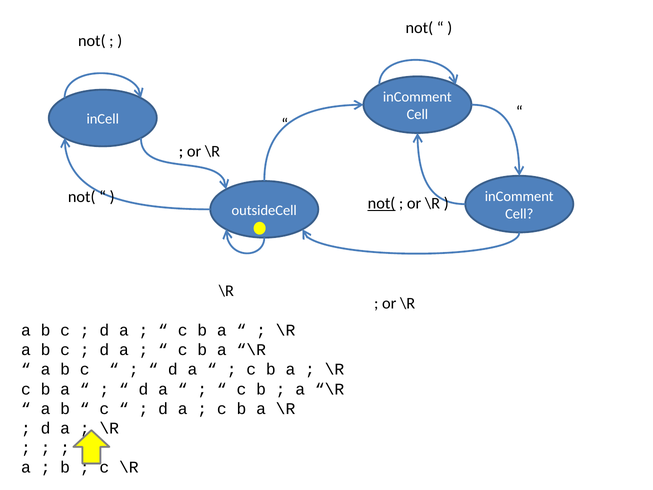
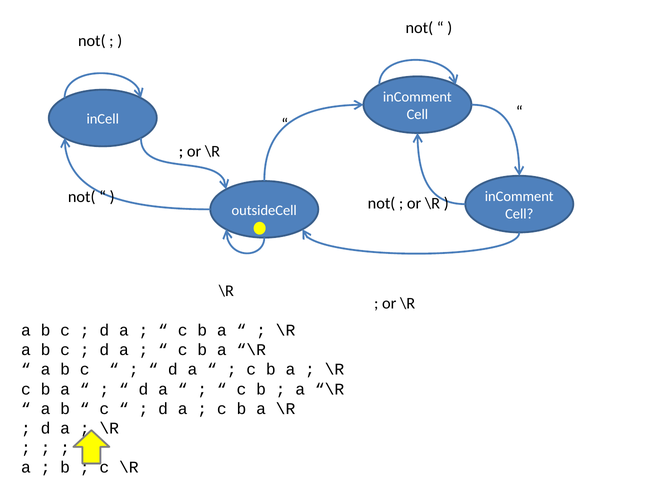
not( at (382, 203) underline: present -> none
